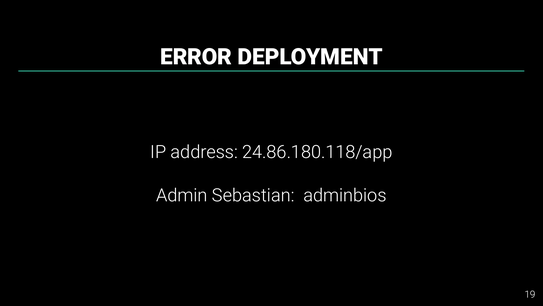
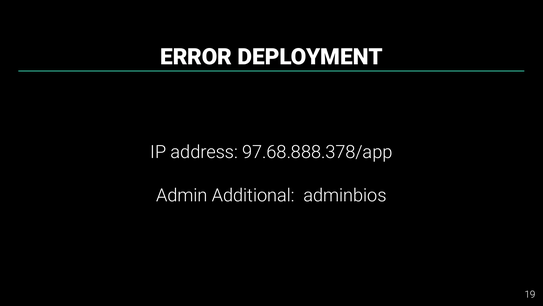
24.86.180.118/app: 24.86.180.118/app -> 97.68.888.378/app
Sebastian: Sebastian -> Additional
